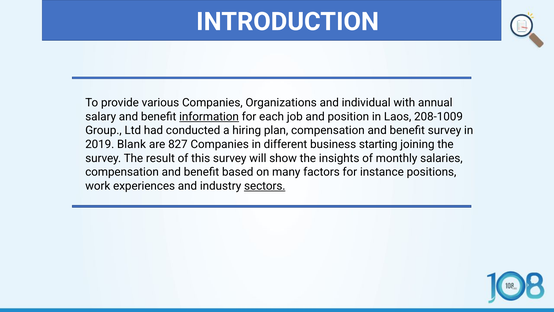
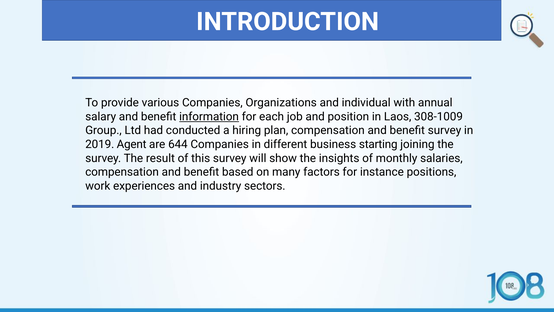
208-1009: 208-1009 -> 308-1009
Blank: Blank -> Agent
827: 827 -> 644
sectors underline: present -> none
